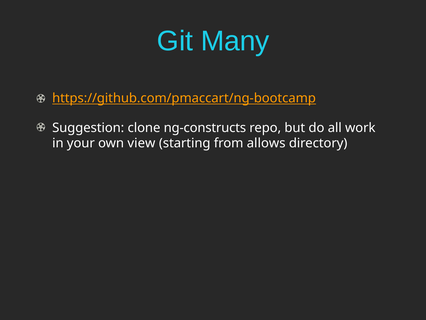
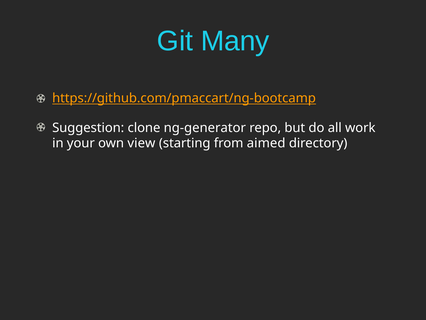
ng-constructs: ng-constructs -> ng-generator
allows: allows -> aimed
